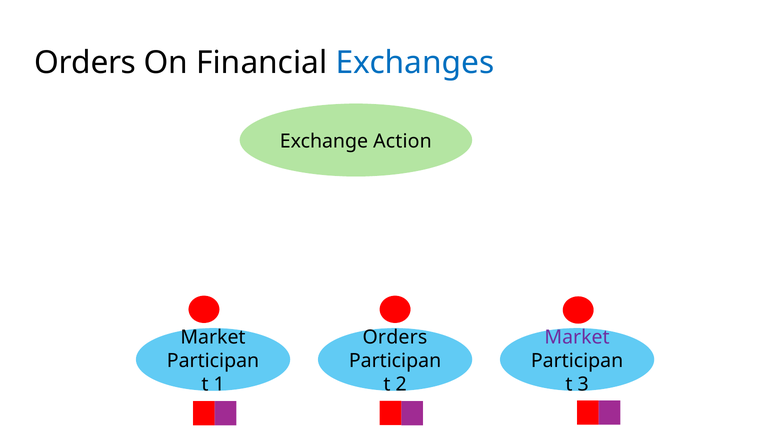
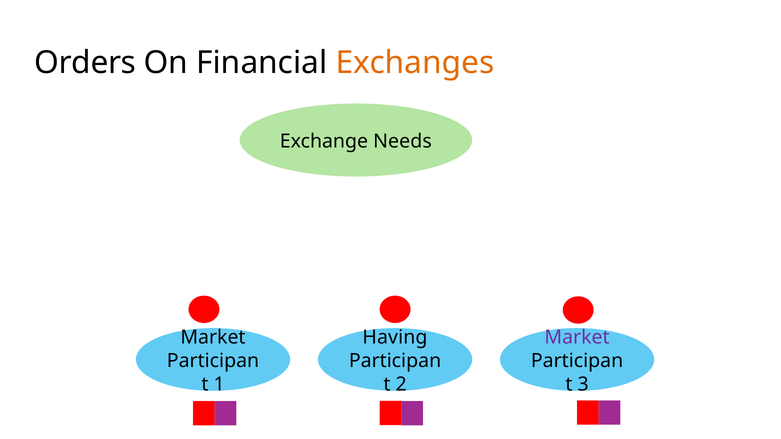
Exchanges colour: blue -> orange
Action: Action -> Needs
Orders at (395, 338): Orders -> Having
